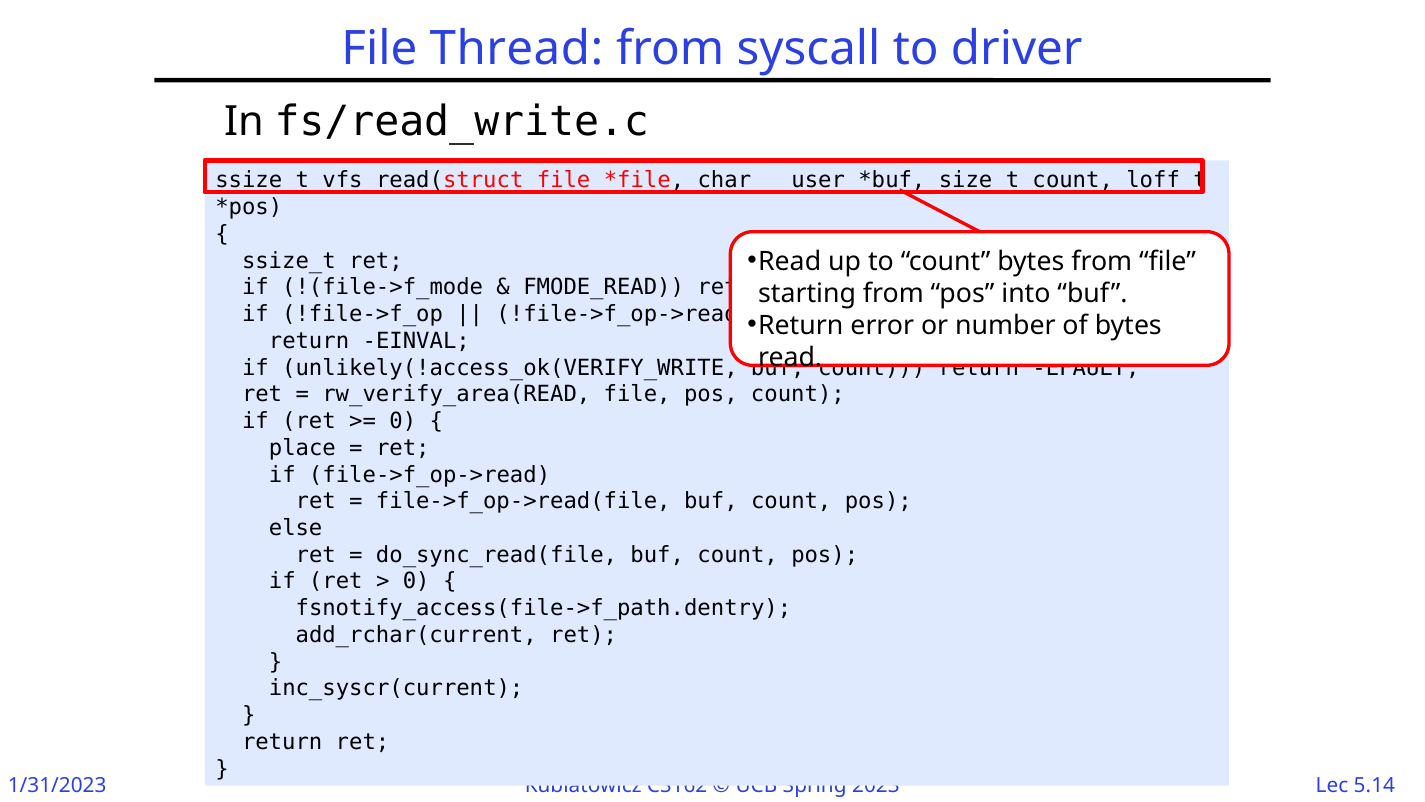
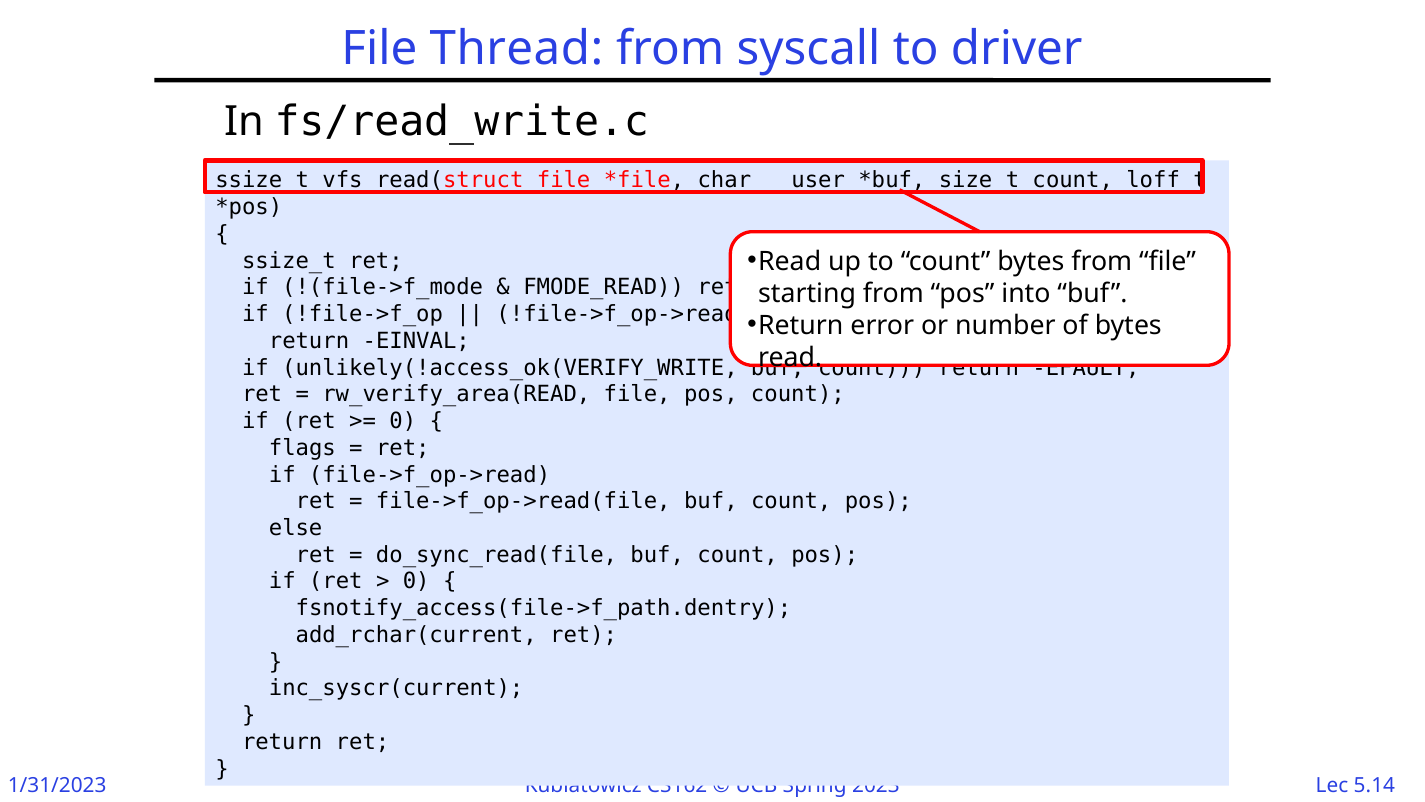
place: place -> flags
